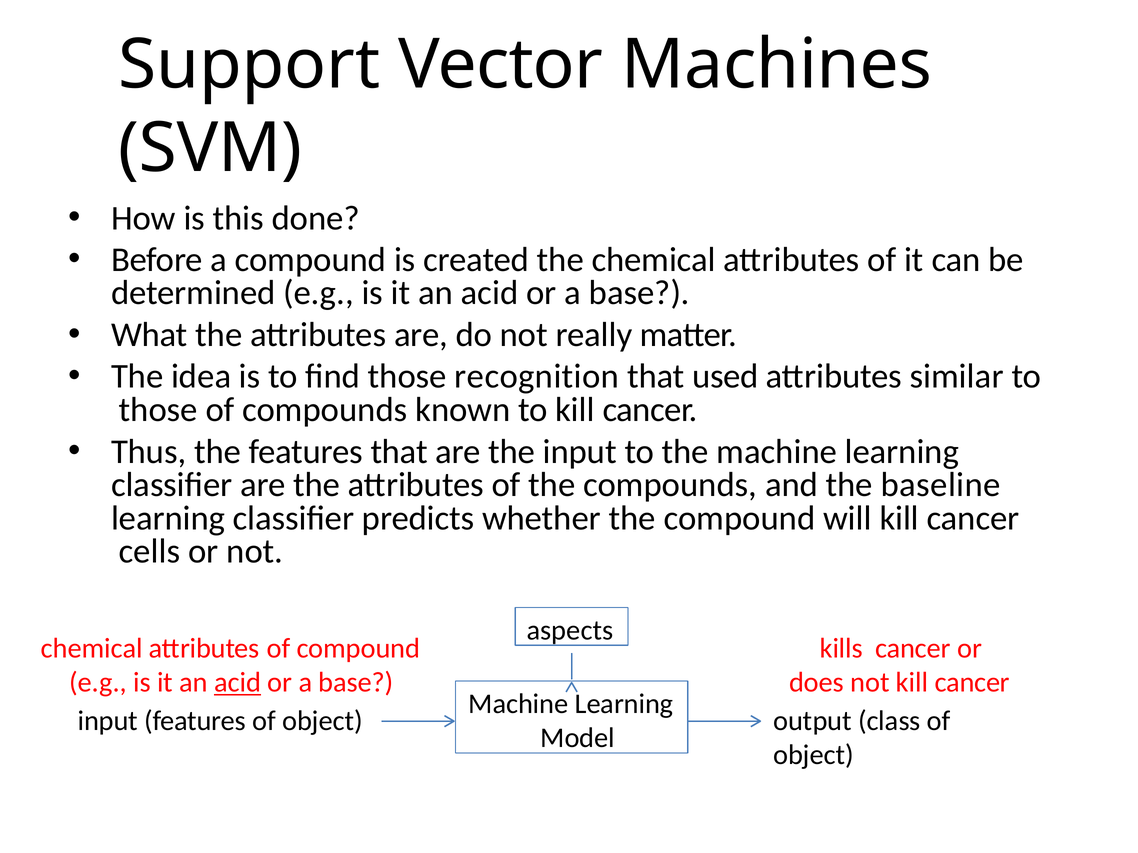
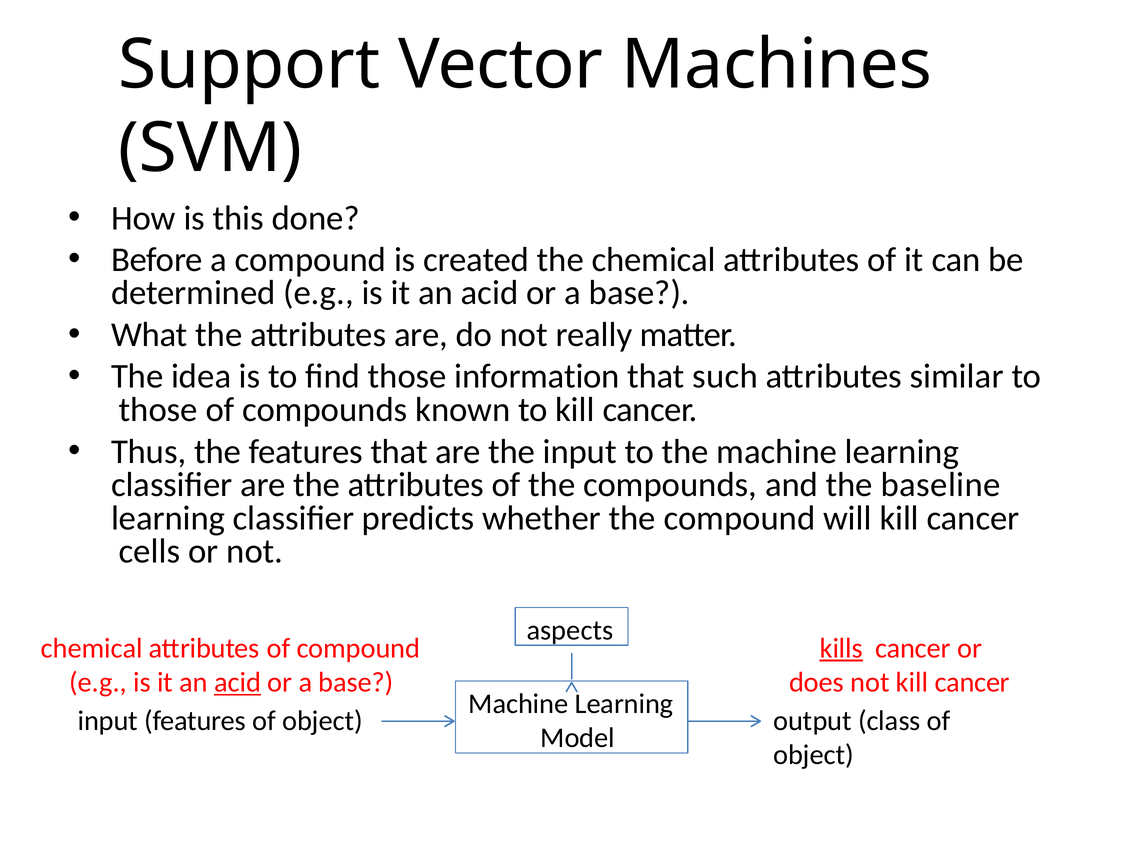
recognition: recognition -> information
used: used -> such
kills underline: none -> present
